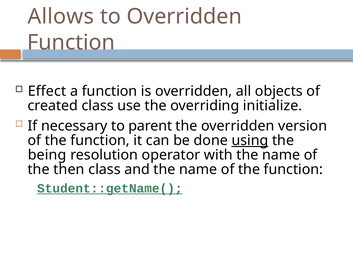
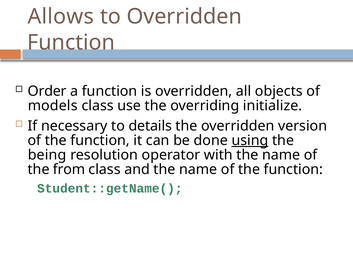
Effect: Effect -> Order
created: created -> models
parent: parent -> details
then: then -> from
Student::getName( underline: present -> none
